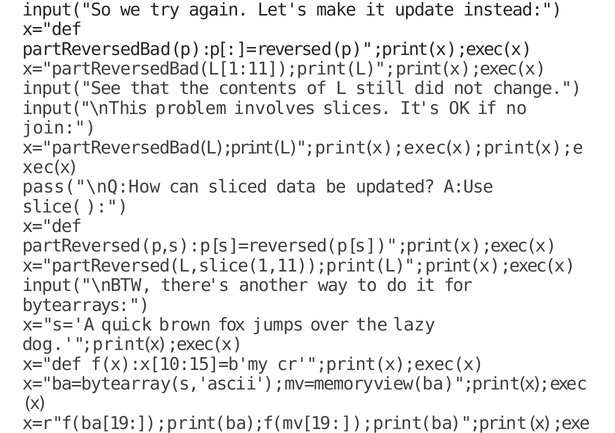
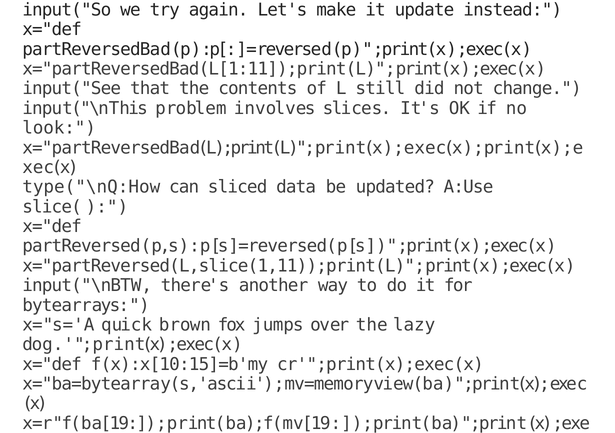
join: join -> look
pass("\nQ:How: pass("\nQ:How -> type("\nQ:How
